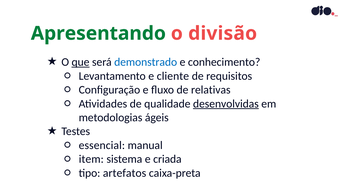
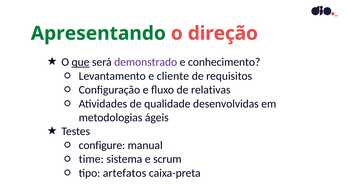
divisão: divisão -> direção
demonstrado colour: blue -> purple
desenvolvidas underline: present -> none
essencial: essencial -> configure
item: item -> time
criada: criada -> scrum
